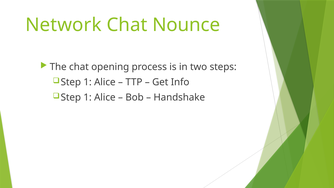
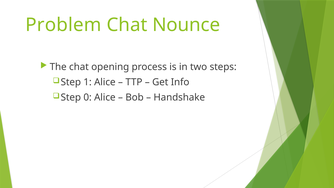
Network: Network -> Problem
1 at (88, 97): 1 -> 0
